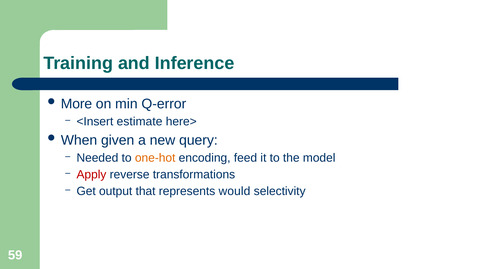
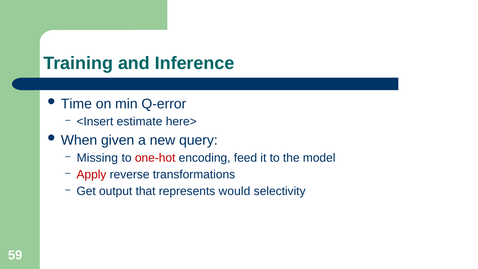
More: More -> Time
Needed: Needed -> Missing
one-hot colour: orange -> red
